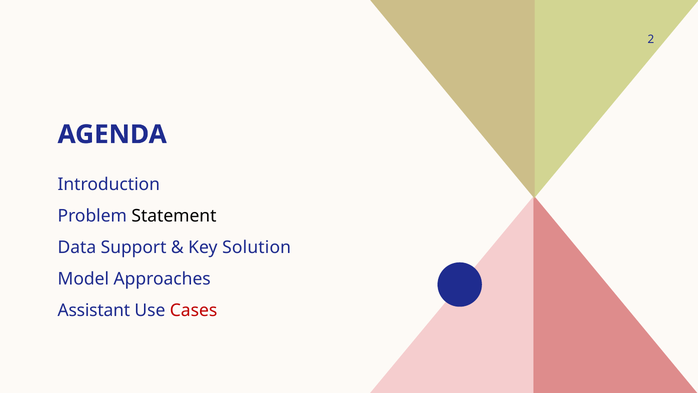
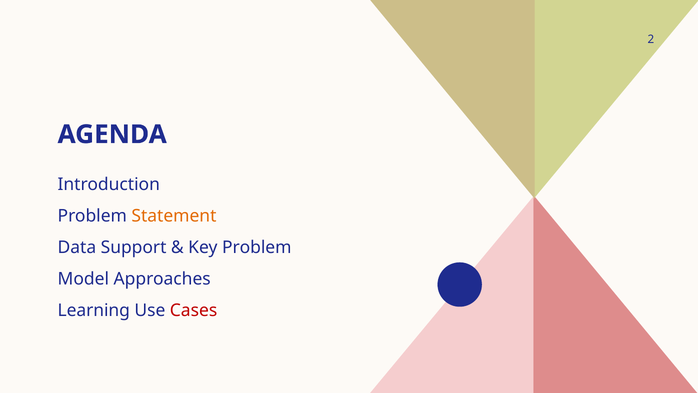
Statement colour: black -> orange
Key Solution: Solution -> Problem
Assistant: Assistant -> Learning
